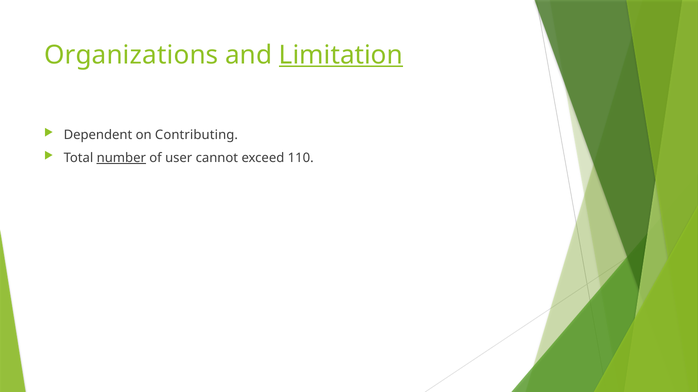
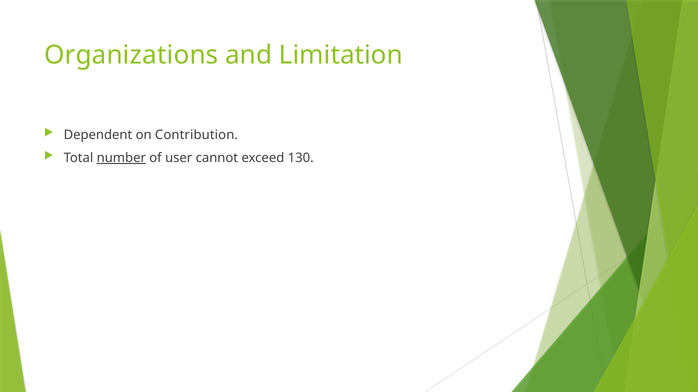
Limitation underline: present -> none
Contributing: Contributing -> Contribution
110: 110 -> 130
